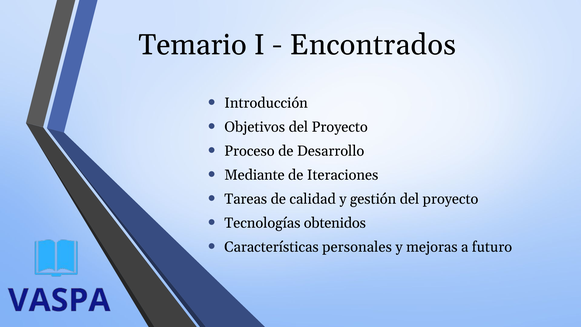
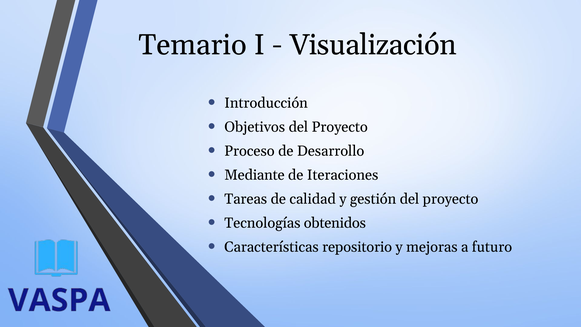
Encontrados: Encontrados -> Visualización
personales: personales -> repositorio
